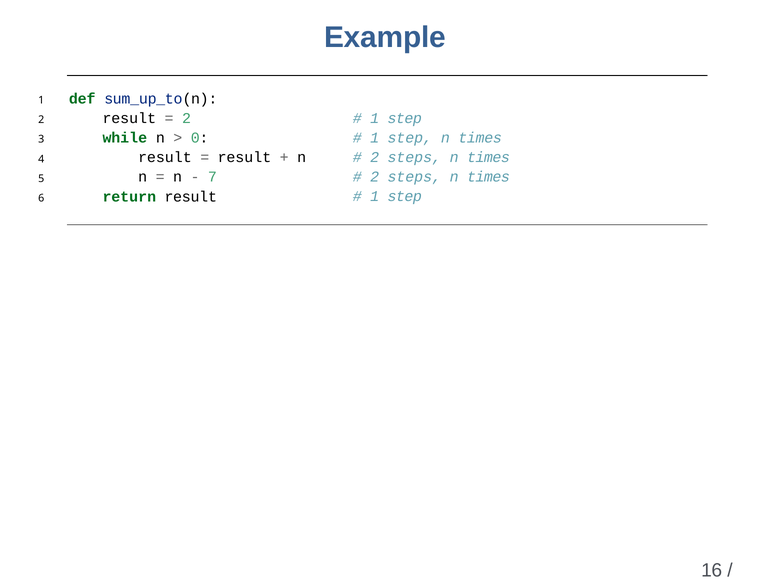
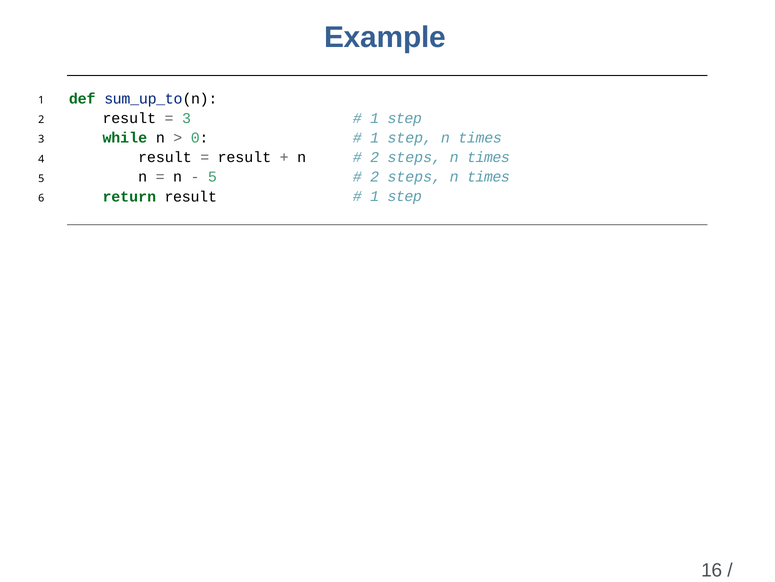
2 at (187, 118): 2 -> 3
7 at (212, 177): 7 -> 5
